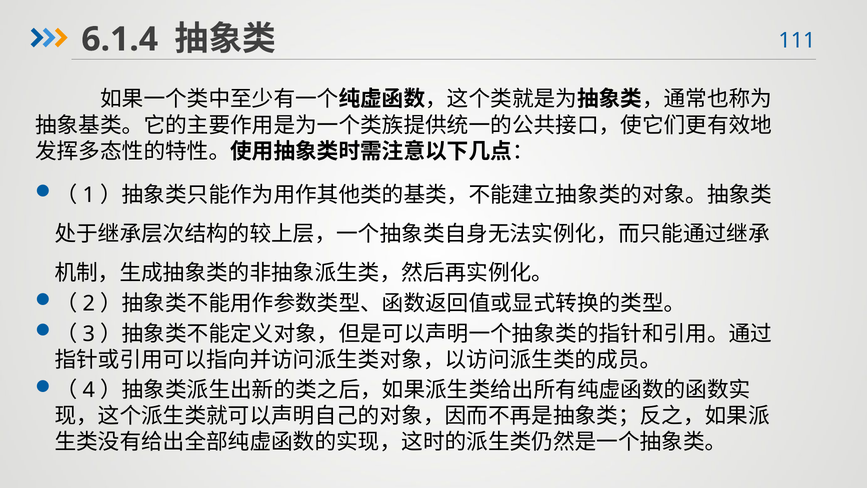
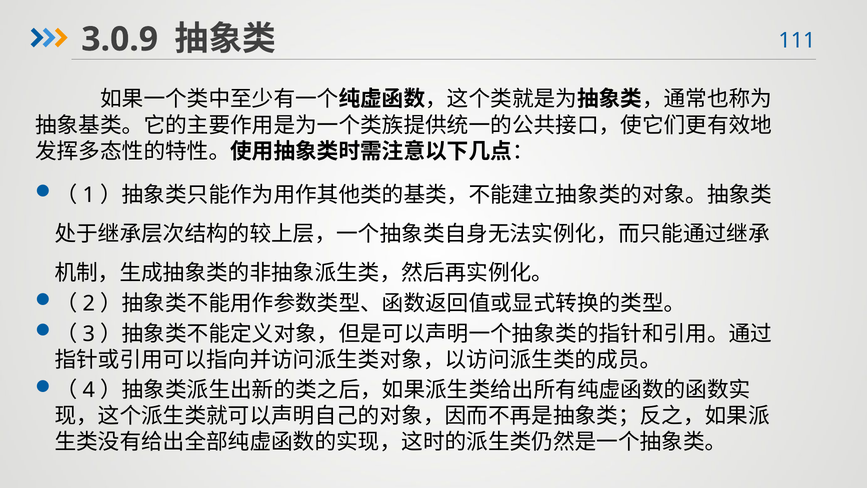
6.1.4: 6.1.4 -> 3.0.9
